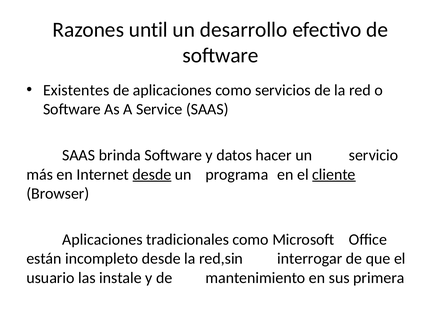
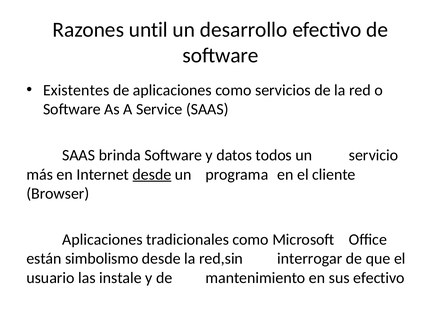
hacer: hacer -> todos
cliente underline: present -> none
incompleto: incompleto -> simbolismo
sus primera: primera -> efectivo
